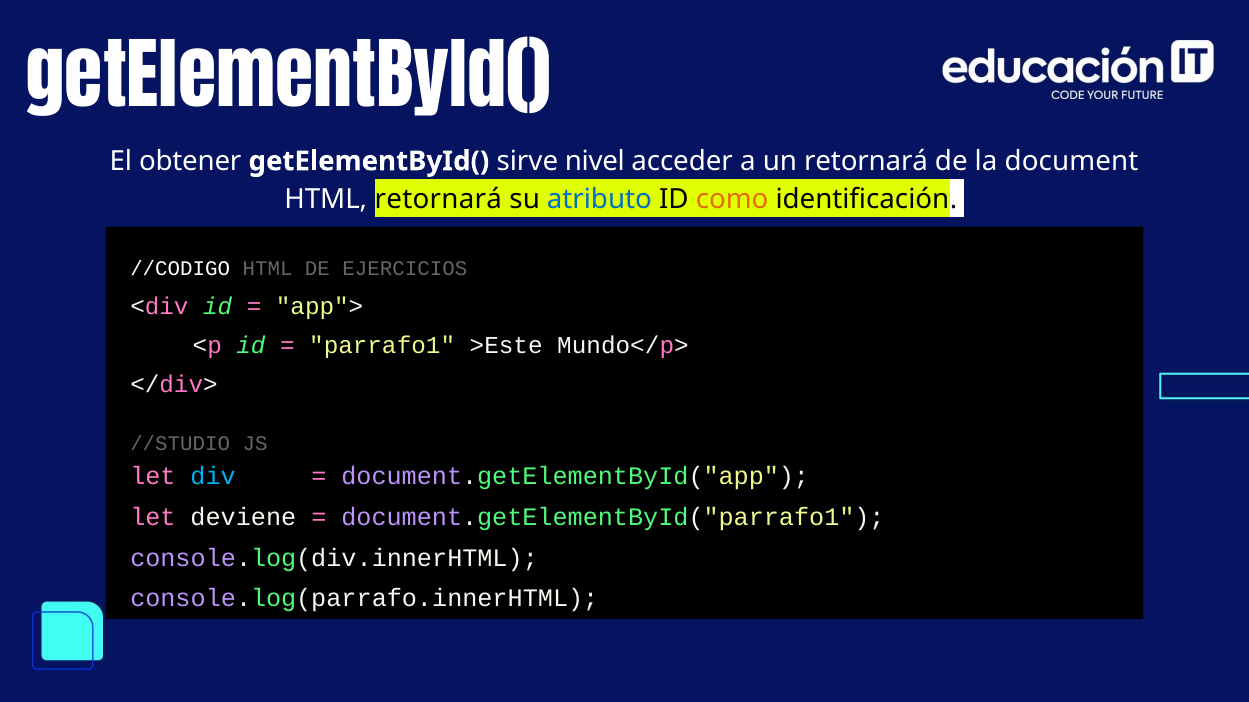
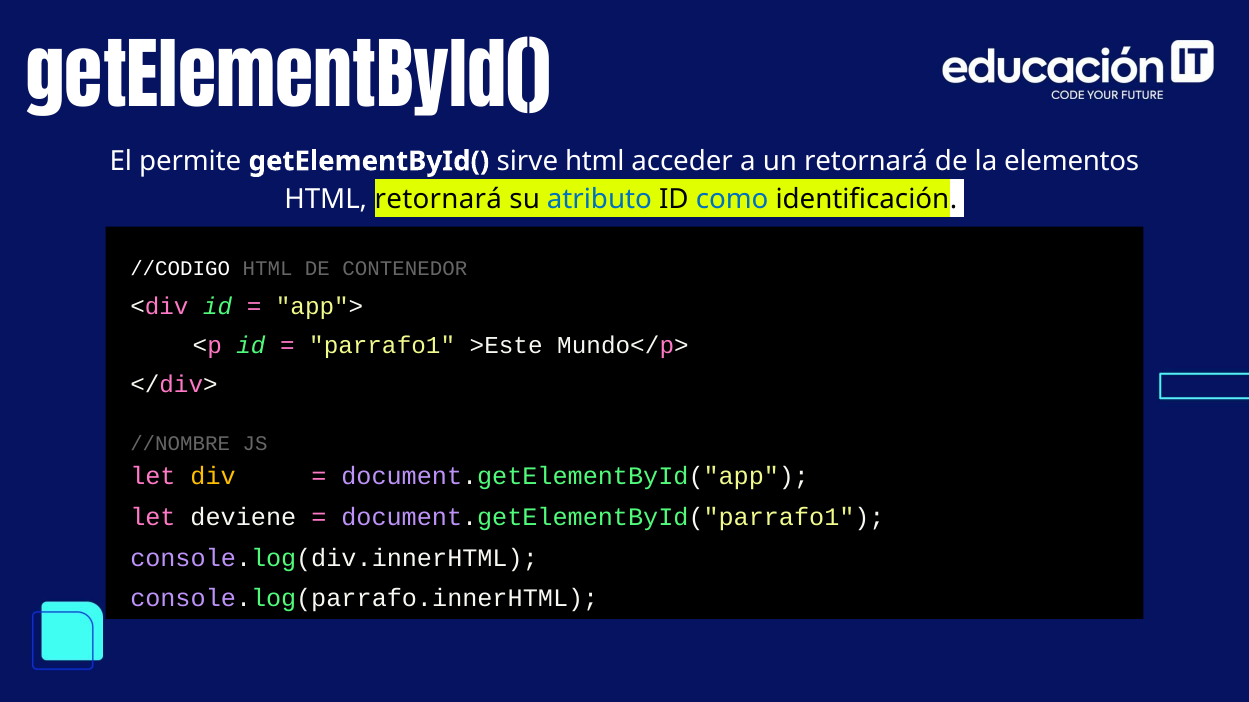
obtener: obtener -> permite
sirve nivel: nivel -> html
document: document -> elementos
como colour: orange -> blue
EJERCICIOS: EJERCICIOS -> CONTENEDOR
//STUDIO: //STUDIO -> //NOMBRE
div colour: light blue -> yellow
